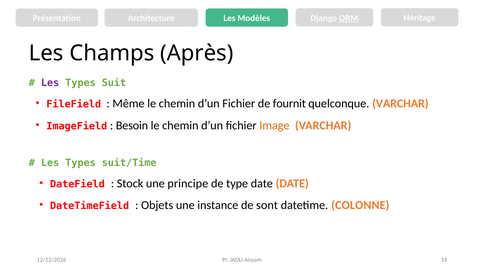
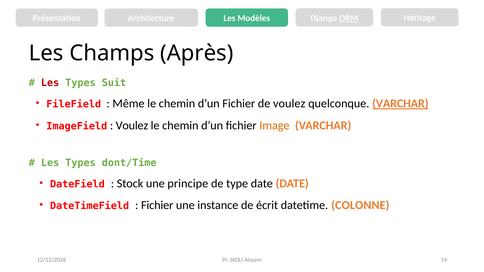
Les at (50, 83) colour: purple -> red
de fournit: fournit -> voulez
VARCHAR at (400, 104) underline: none -> present
Besoin at (132, 126): Besoin -> Voulez
suit/Time: suit/Time -> dont/Time
Objets at (157, 205): Objets -> Fichier
sont: sont -> écrit
